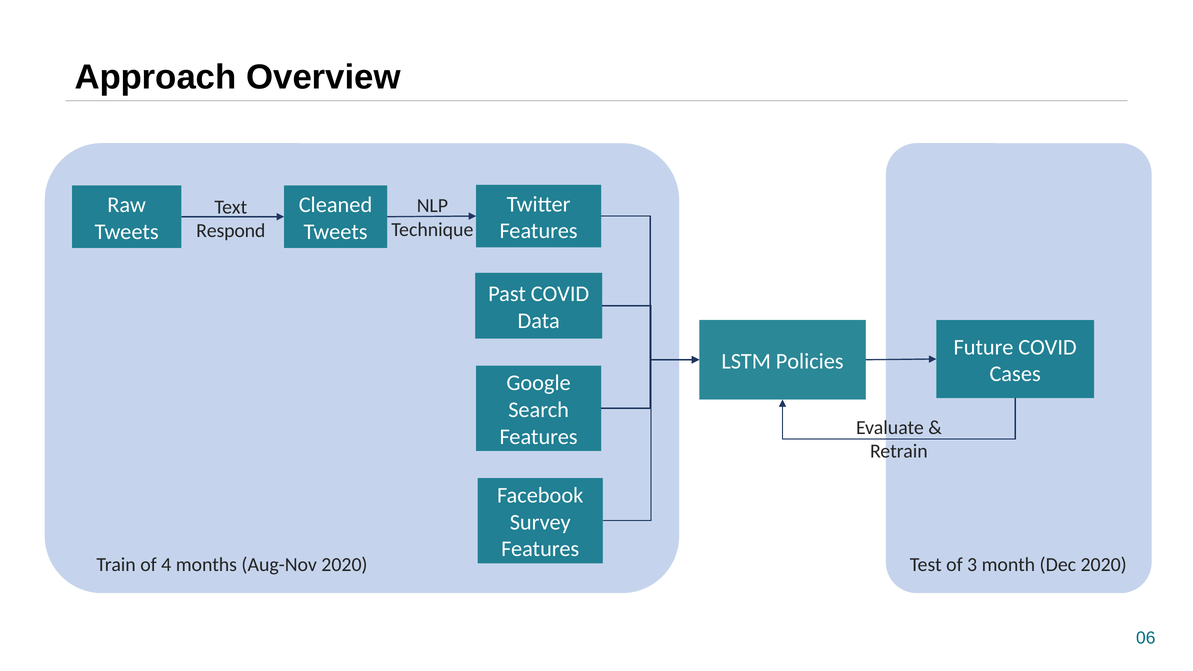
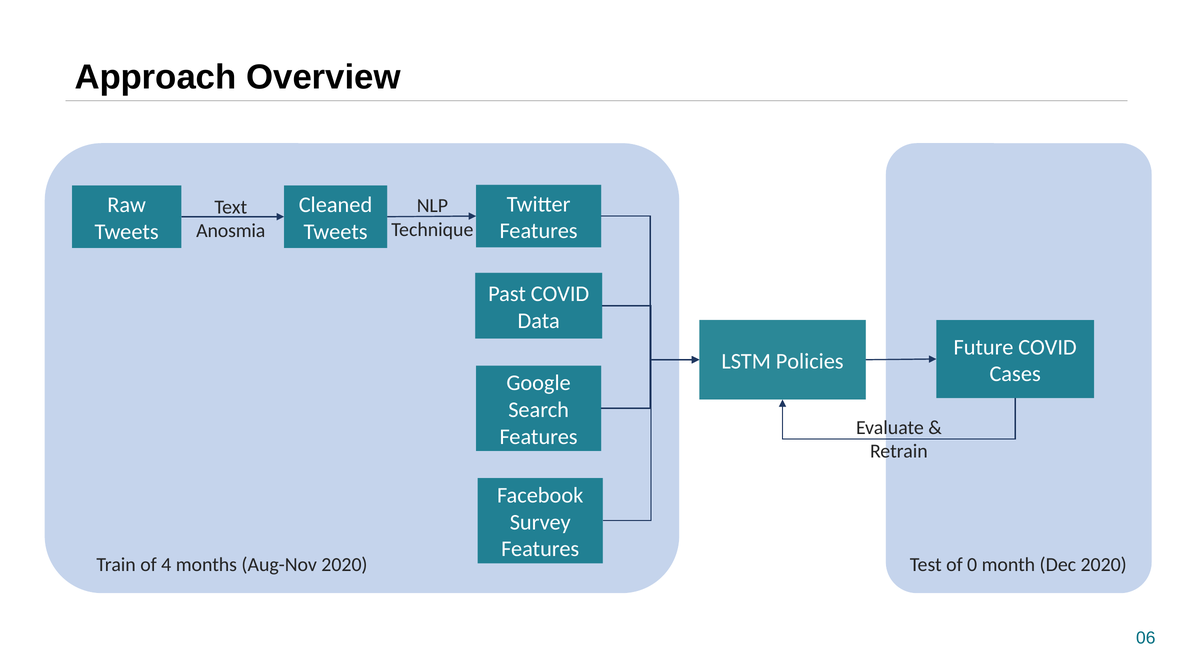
Respond: Respond -> Anosmia
3: 3 -> 0
